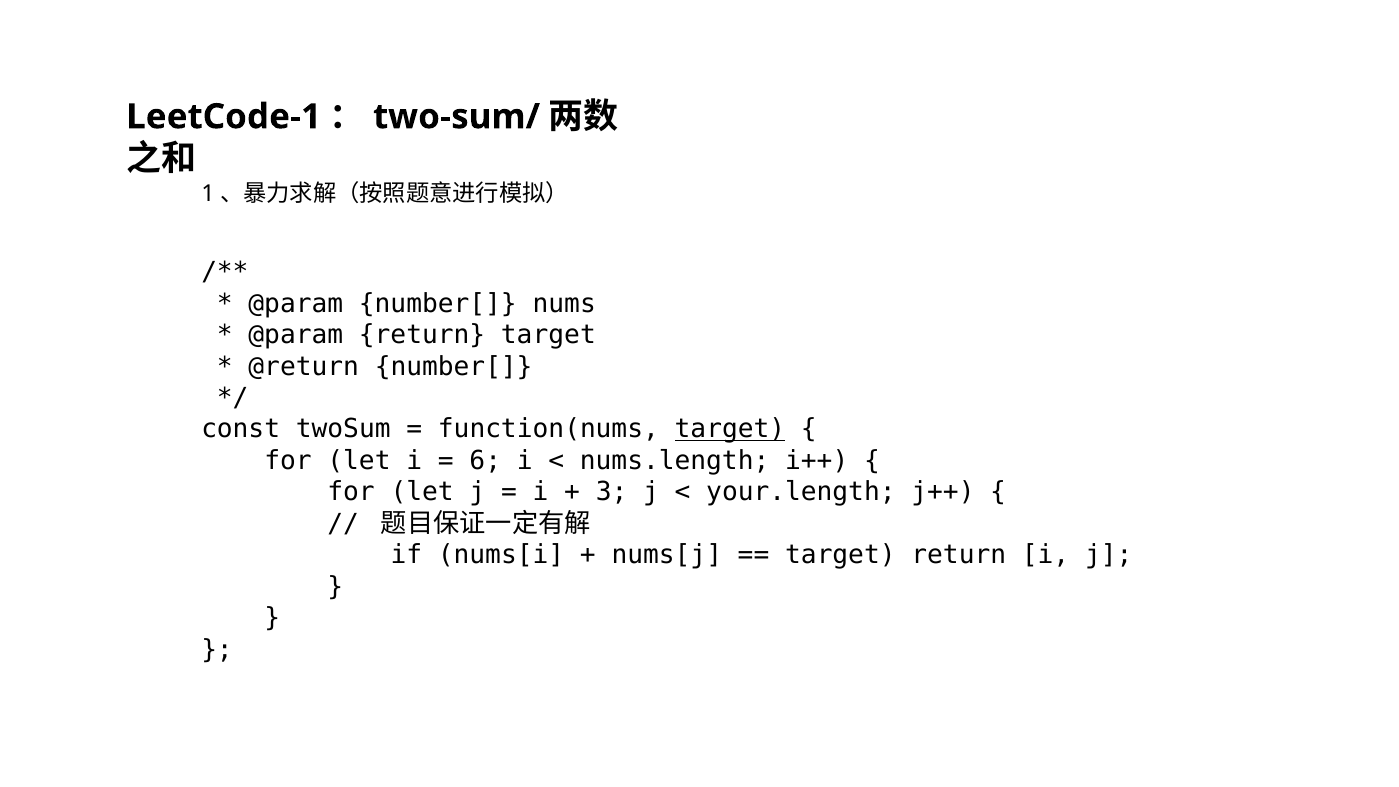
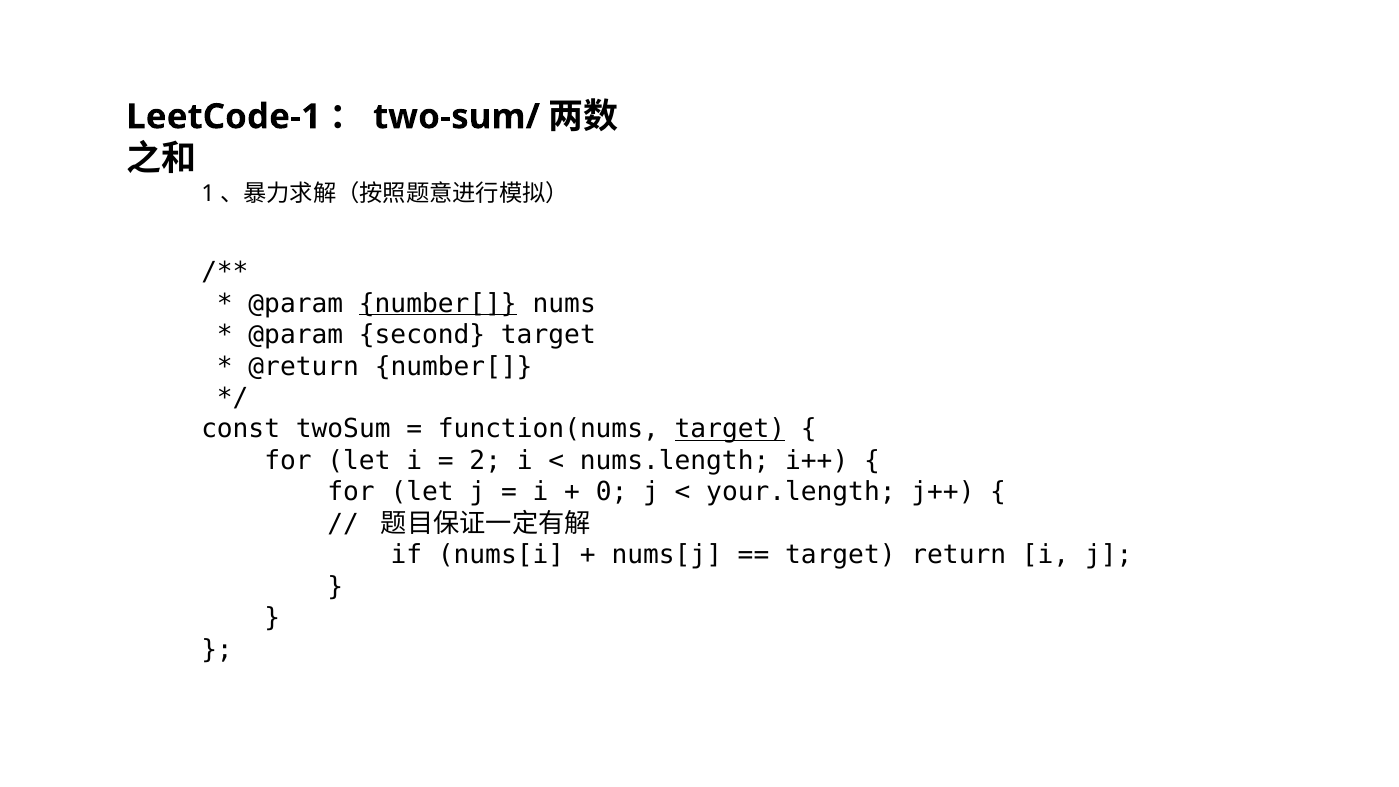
number[ at (438, 303) underline: none -> present
@param return: return -> second
6: 6 -> 2
3: 3 -> 0
